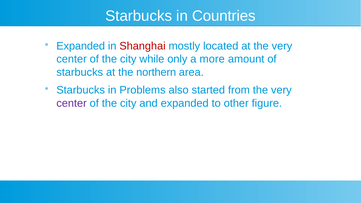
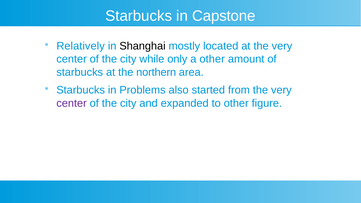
Countries: Countries -> Capstone
Expanded at (81, 46): Expanded -> Relatively
Shanghai colour: red -> black
a more: more -> other
